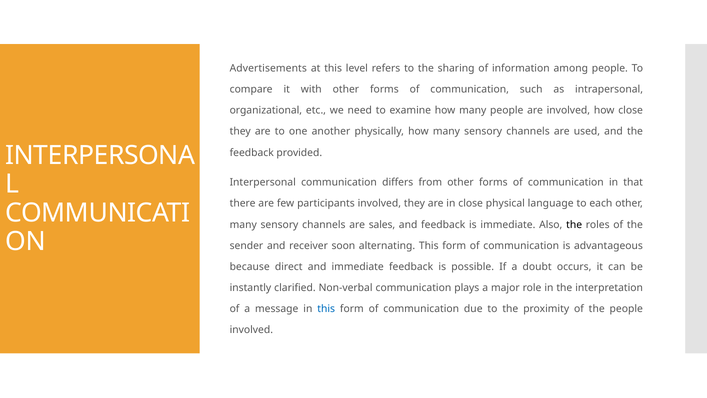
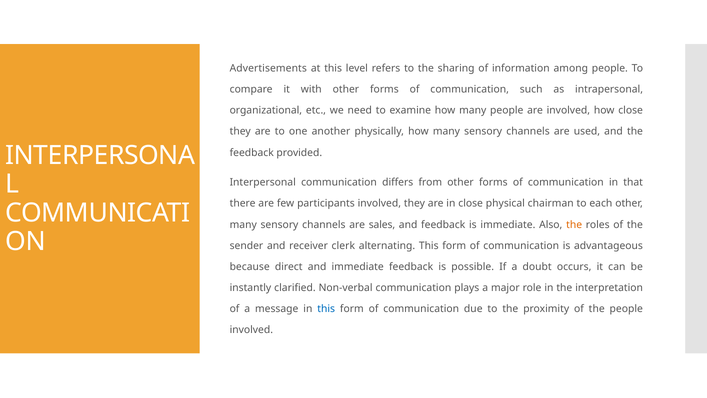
language: language -> chairman
the at (574, 224) colour: black -> orange
soon: soon -> clerk
